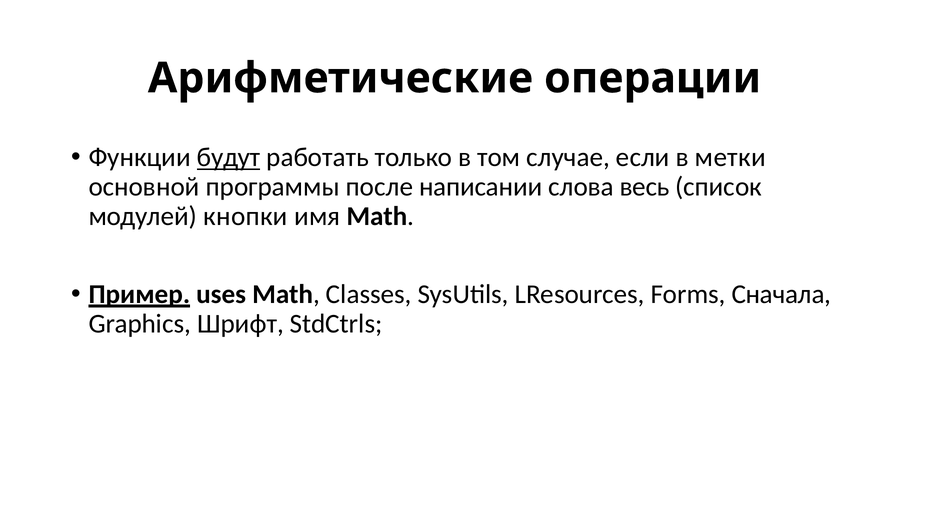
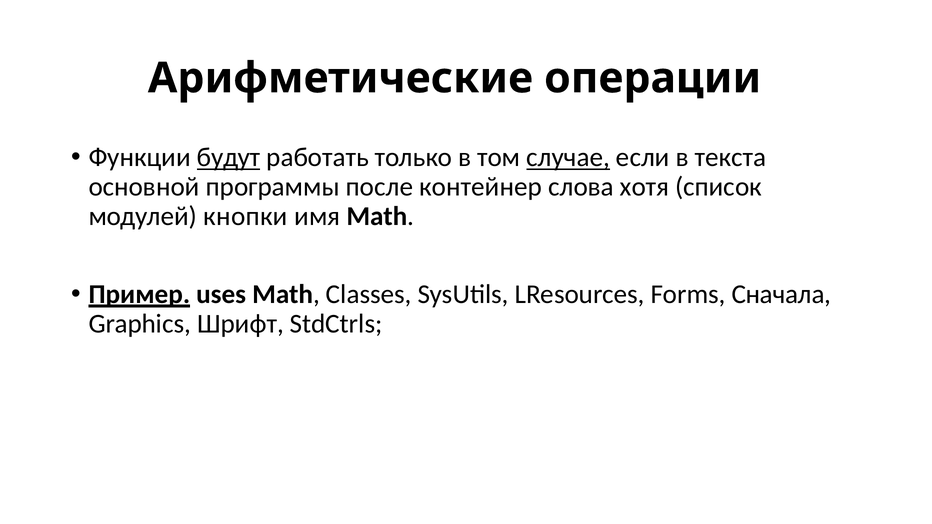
случае underline: none -> present
метки: метки -> текста
написании: написании -> контейнер
весь: весь -> хотя
